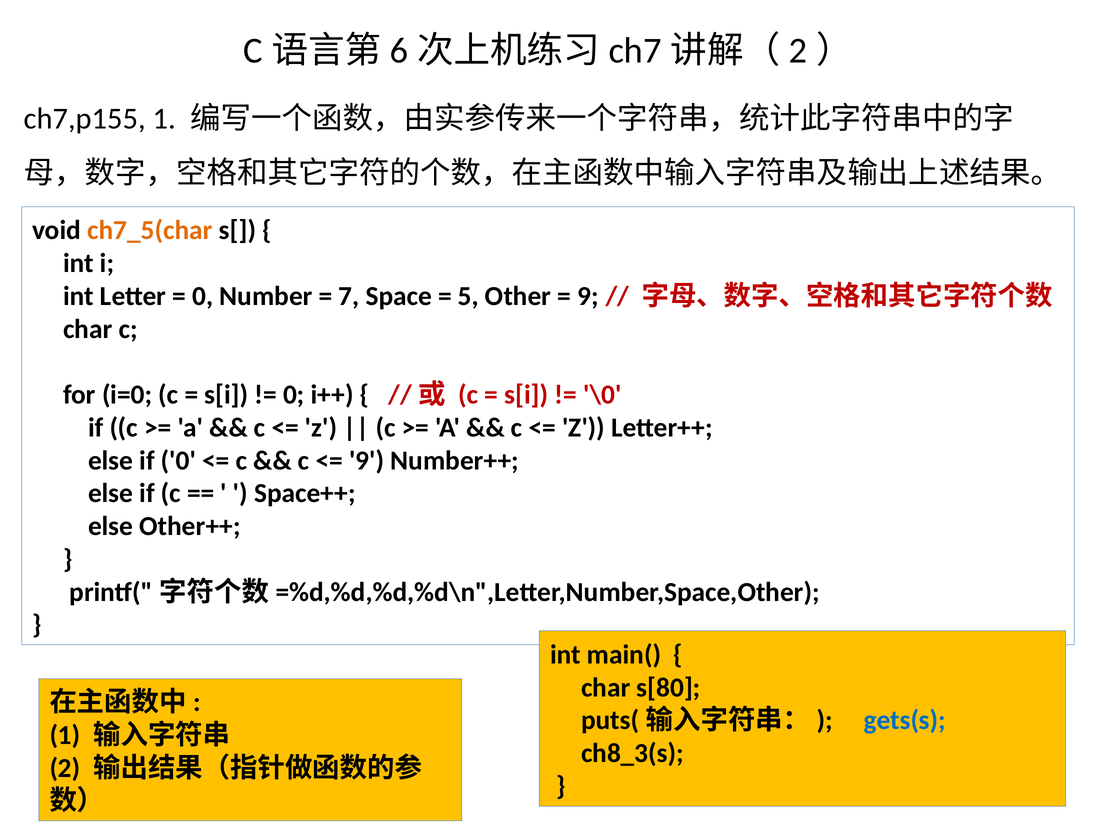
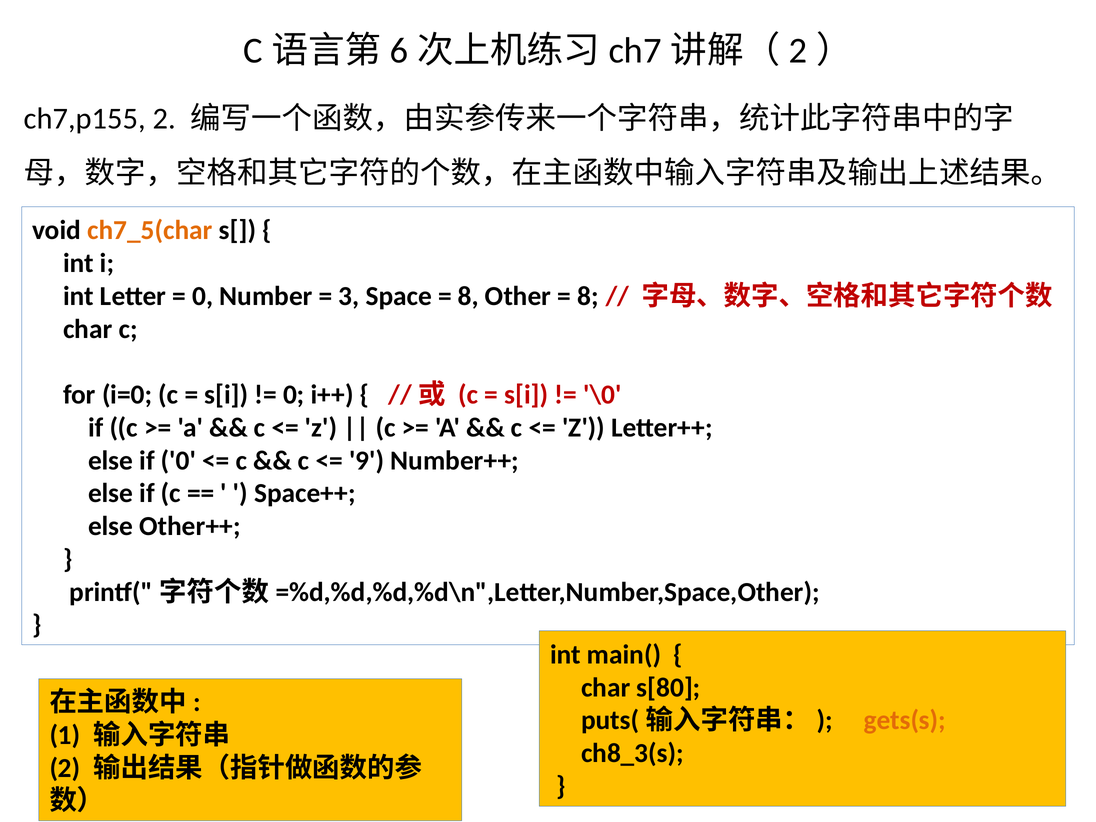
ch7,p155 1: 1 -> 2
7: 7 -> 3
5 at (468, 296): 5 -> 8
9 at (588, 296): 9 -> 8
gets(s colour: blue -> orange
